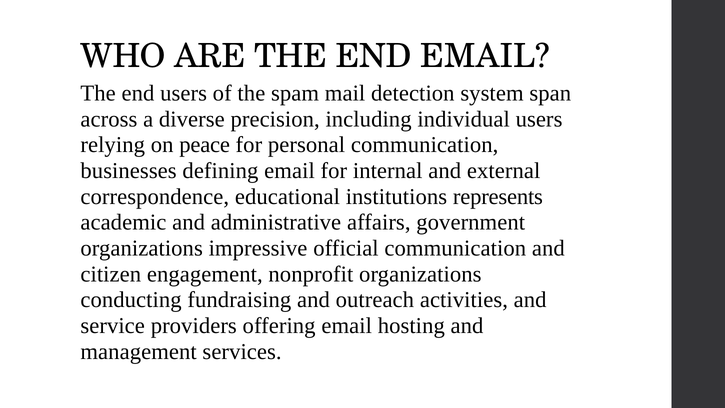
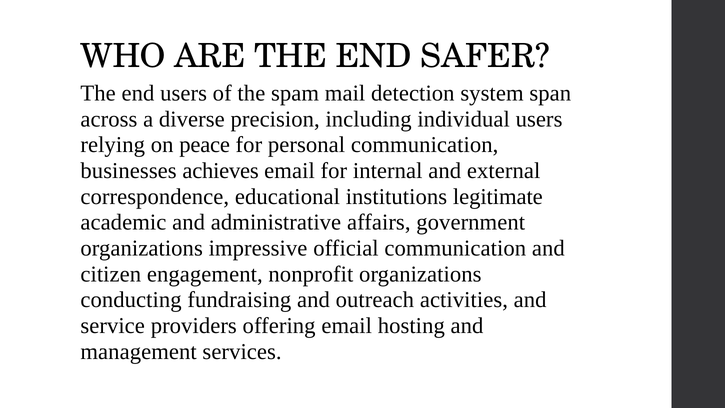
END EMAIL: EMAIL -> SAFER
defining: defining -> achieves
represents: represents -> legitimate
